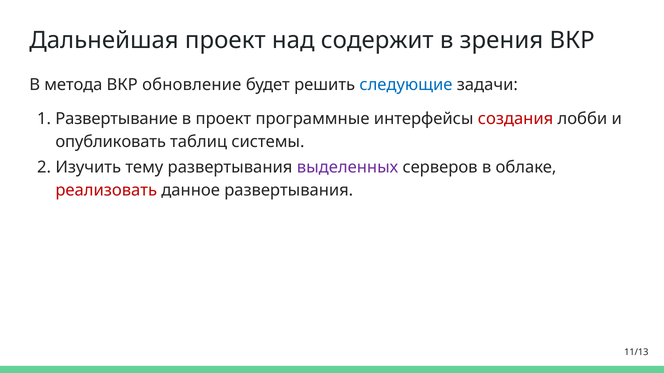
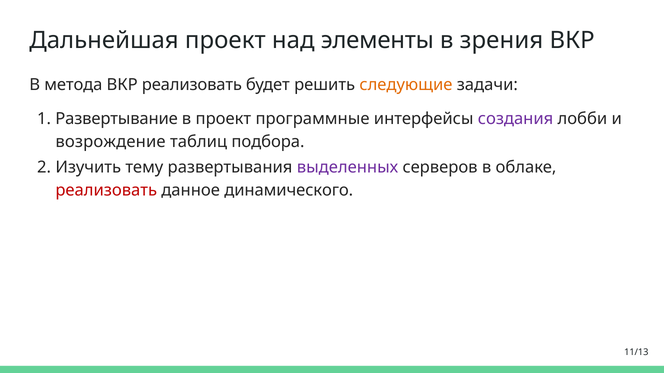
содержит: содержит -> элементы
ВКР обновление: обновление -> реализовать
следующие colour: blue -> orange
создания colour: red -> purple
опубликовать: опубликовать -> возрождение
системы: системы -> подбора
данное развертывания: развертывания -> динамического
